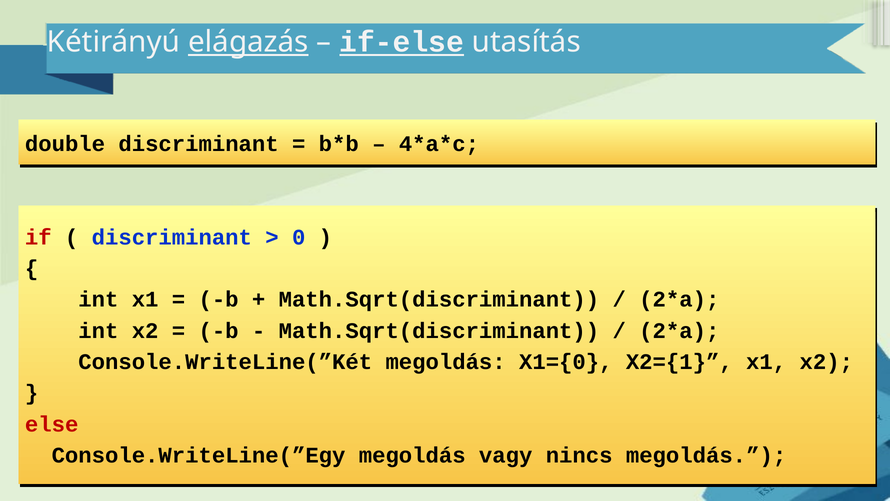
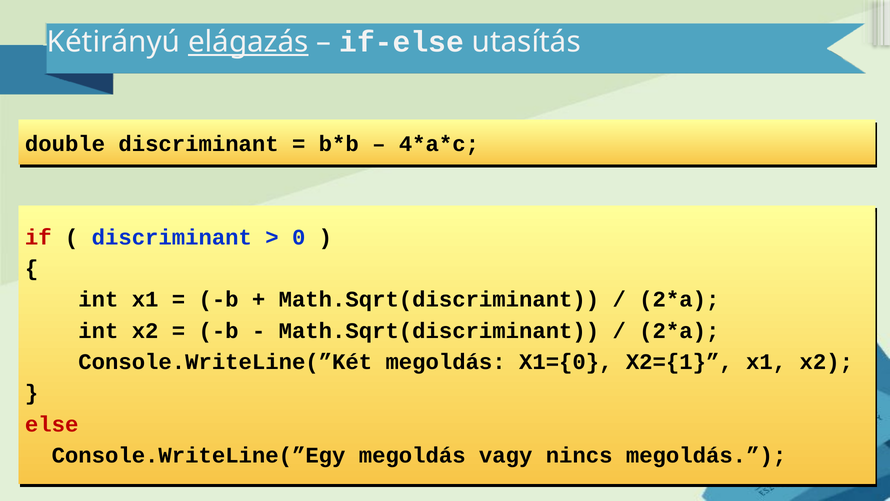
if-else underline: present -> none
